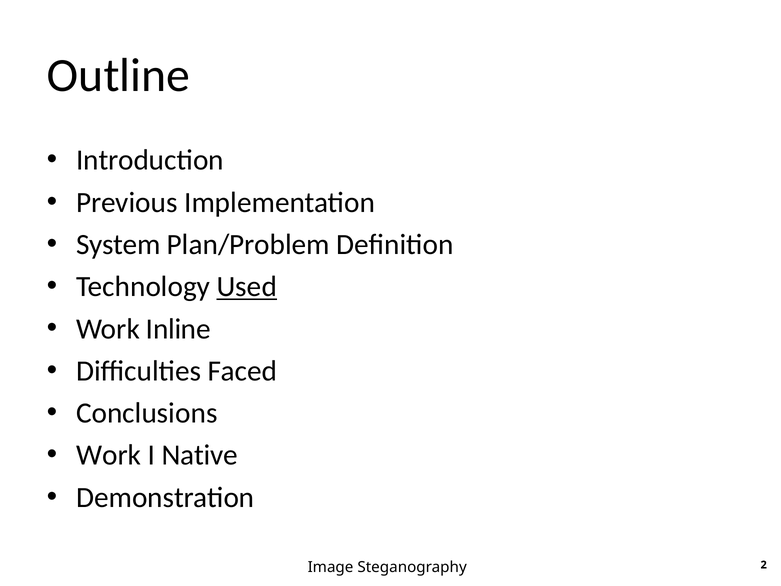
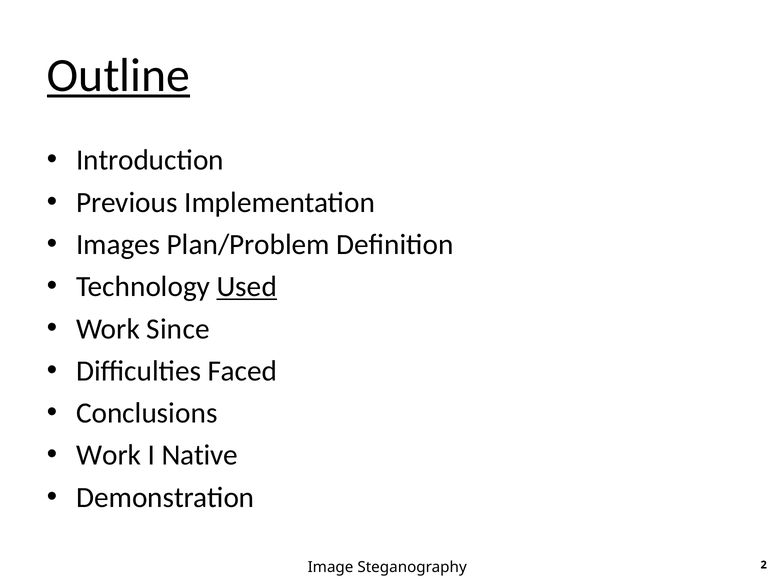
Outline underline: none -> present
System: System -> Images
Inline: Inline -> Since
